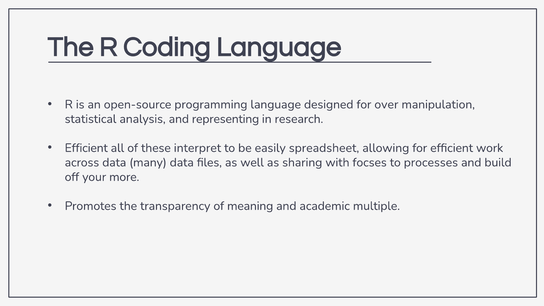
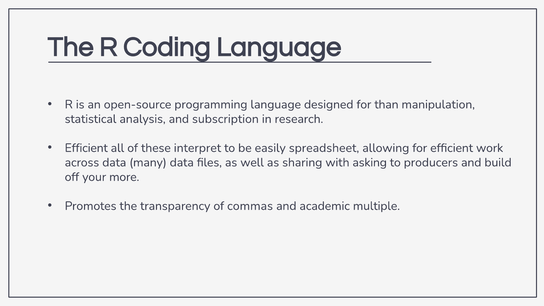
over: over -> than
representing: representing -> subscription
focses: focses -> asking
processes: processes -> producers
meaning: meaning -> commas
